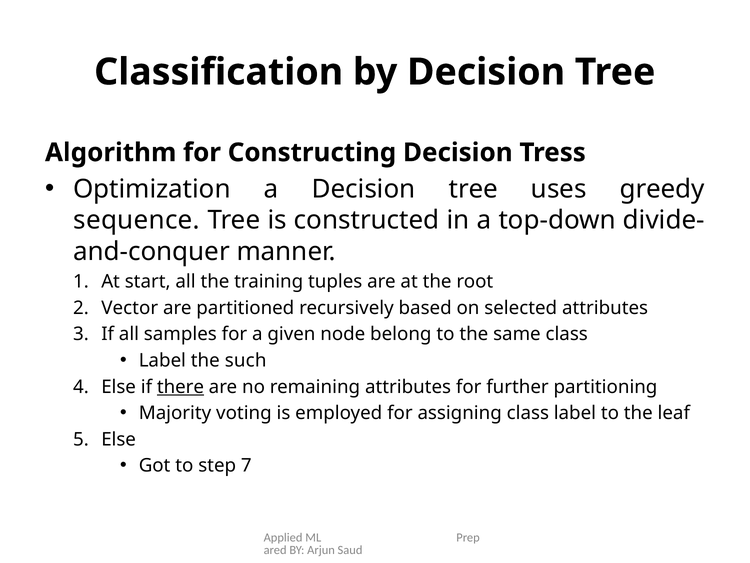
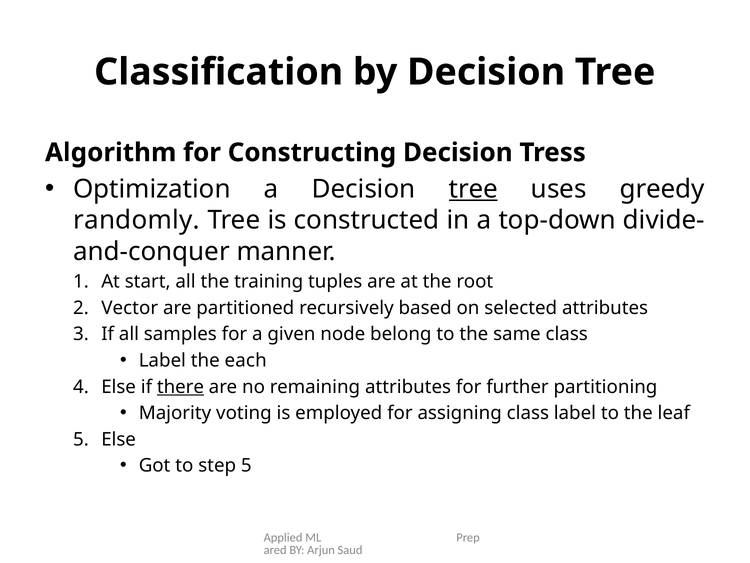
tree at (473, 189) underline: none -> present
sequence: sequence -> randomly
such: such -> each
step 7: 7 -> 5
